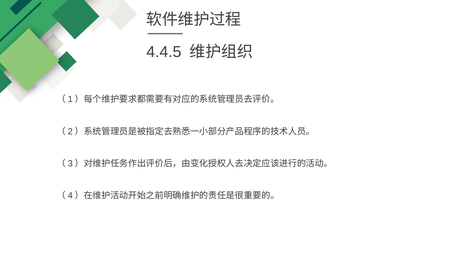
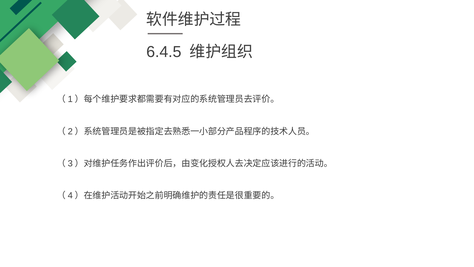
4.4.5: 4.4.5 -> 6.4.5
